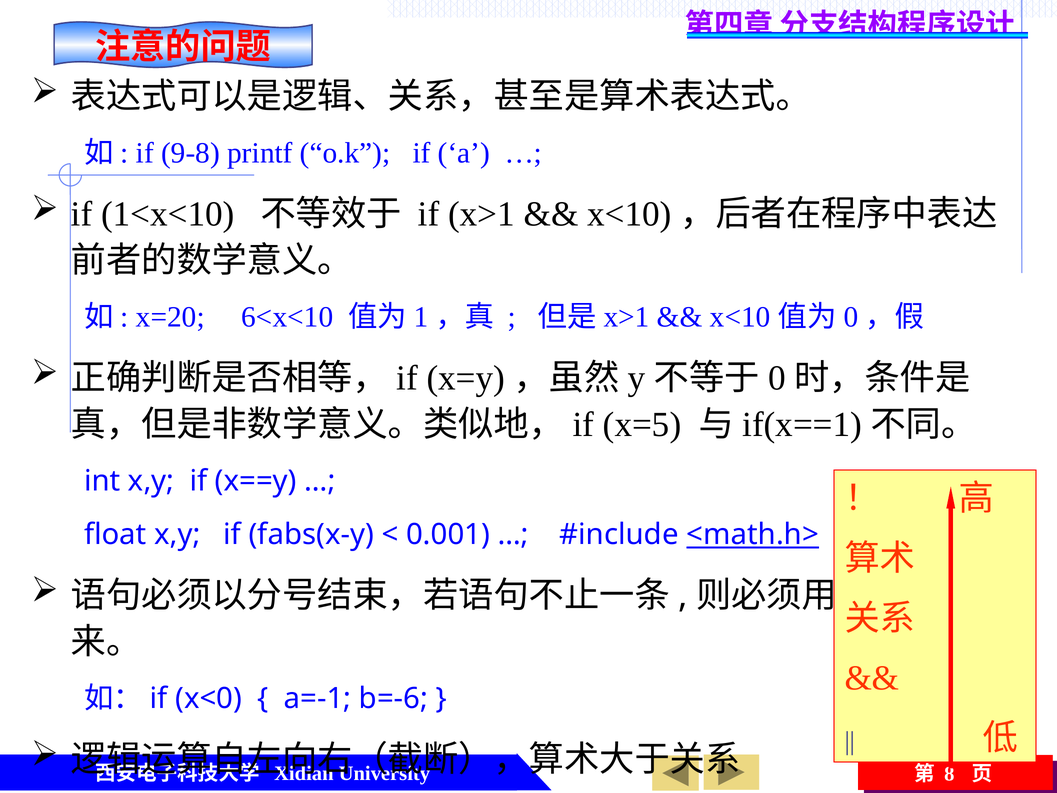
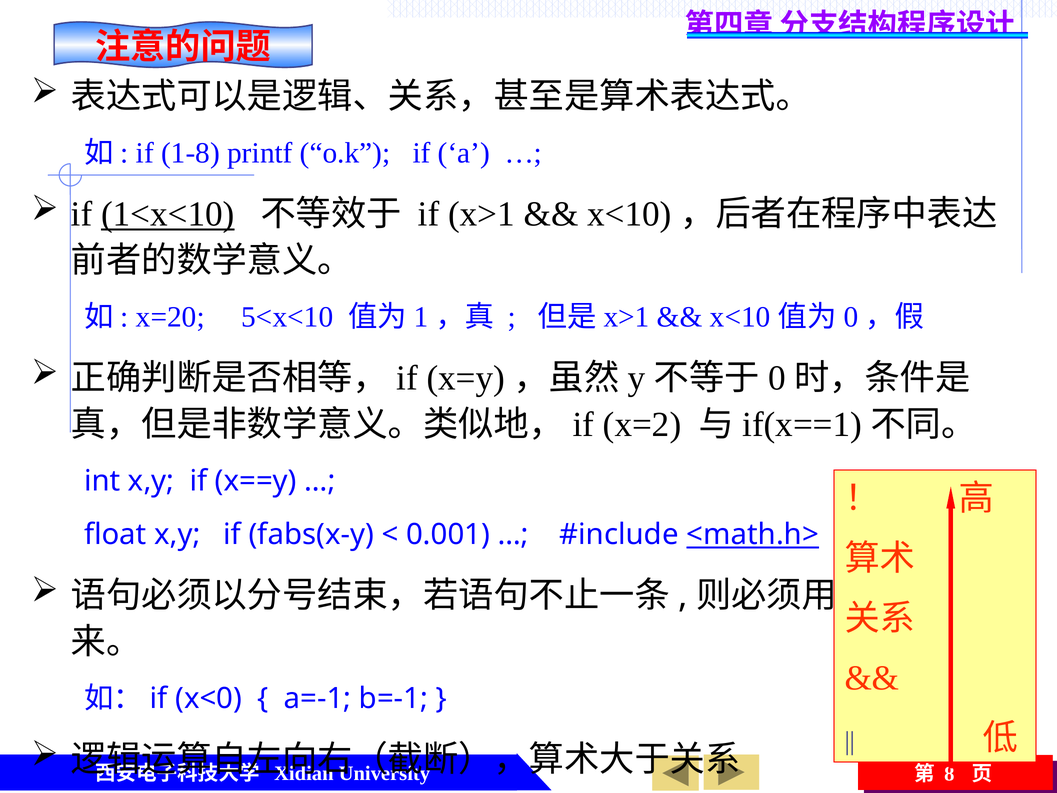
9-8: 9-8 -> 1-8
1<x<10 underline: none -> present
6<x<10: 6<x<10 -> 5<x<10
x=5: x=5 -> x=2
b=-6: b=-6 -> b=-1
